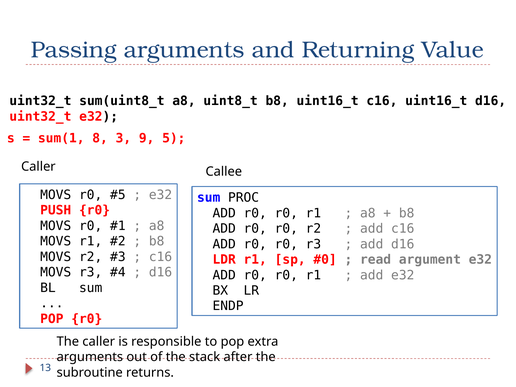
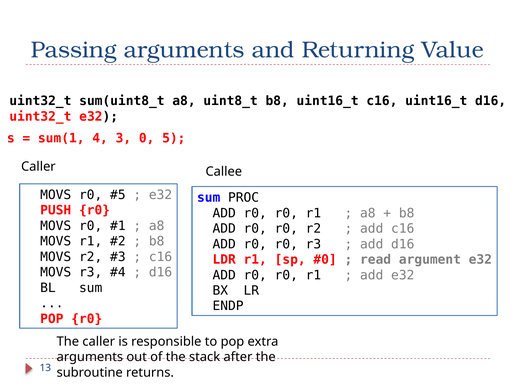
8: 8 -> 4
9: 9 -> 0
